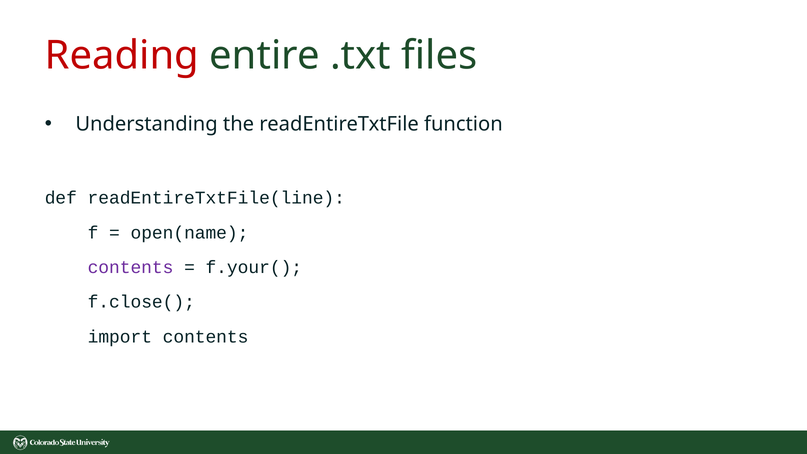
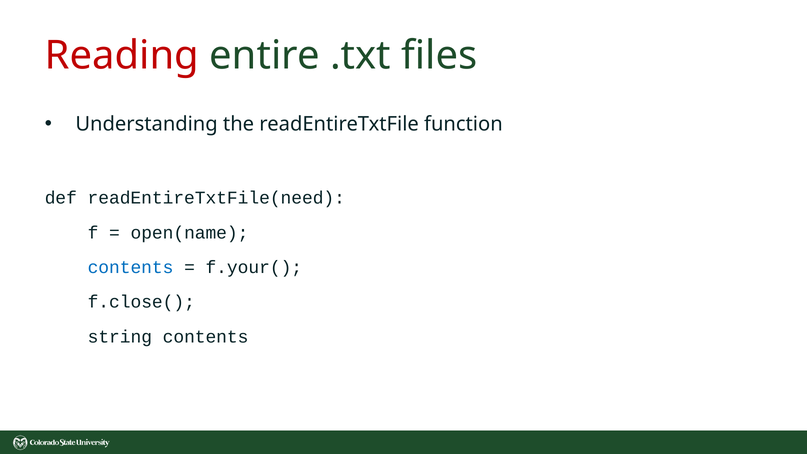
readEntireTxtFile(line: readEntireTxtFile(line -> readEntireTxtFile(need
contents at (131, 267) colour: purple -> blue
import: import -> string
